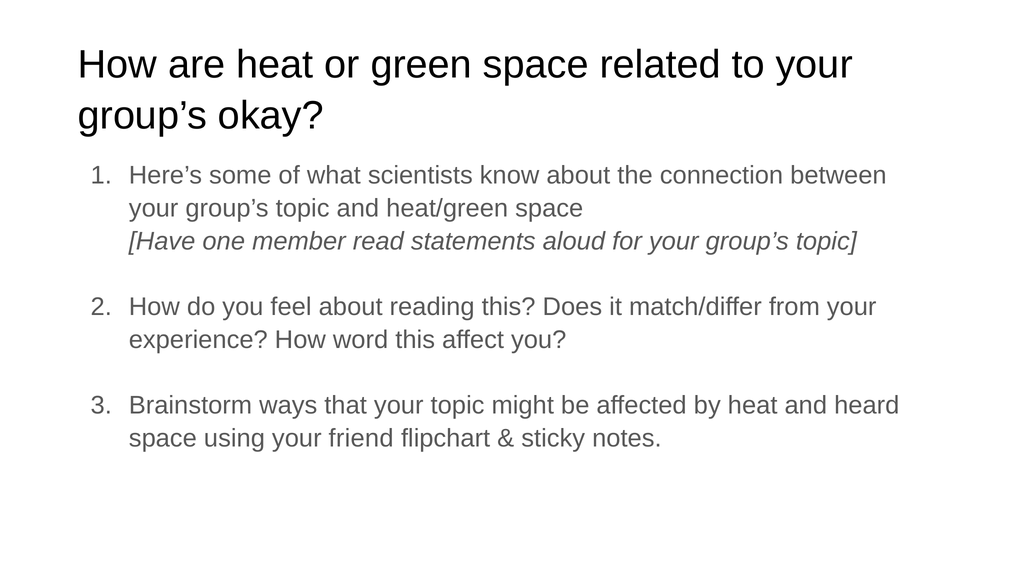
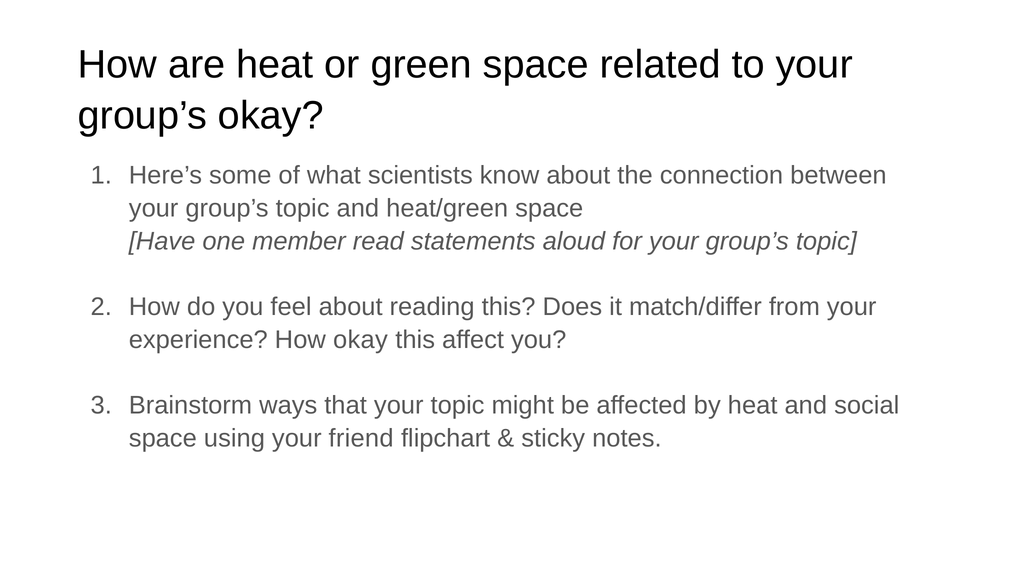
How word: word -> okay
heard: heard -> social
